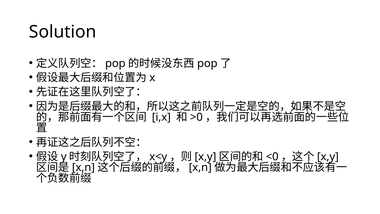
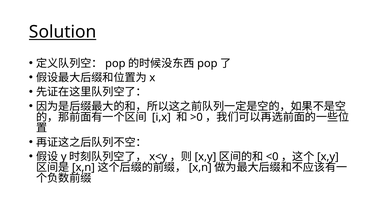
Solution underline: none -> present
